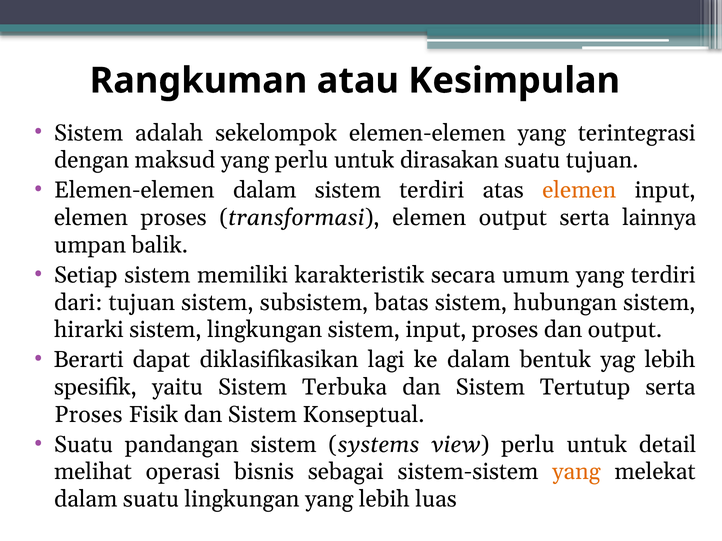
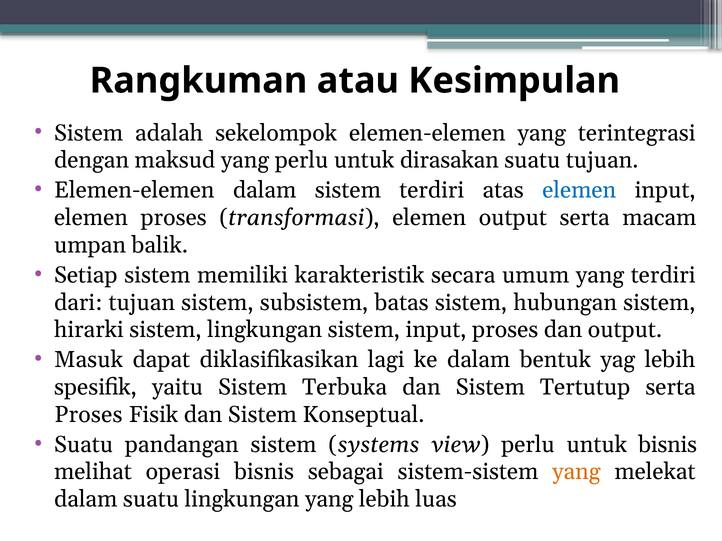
elemen at (579, 190) colour: orange -> blue
lainnya: lainnya -> macam
Berarti: Berarti -> Masuk
untuk detail: detail -> bisnis
